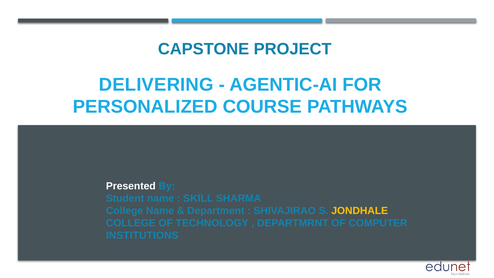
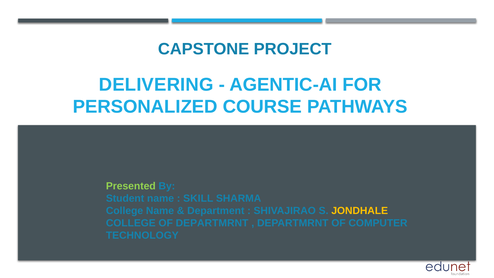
Presented colour: white -> light green
OF TECHNOLOGY: TECHNOLOGY -> DEPARTMRNT
INSTITUTIONS: INSTITUTIONS -> TECHNOLOGY
